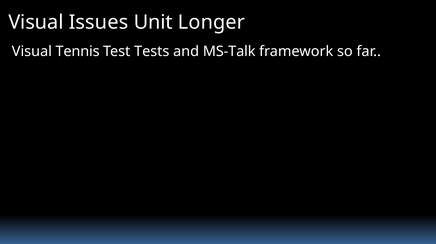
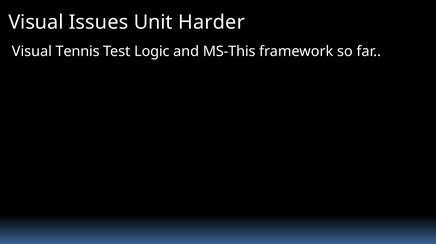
Longer: Longer -> Harder
Tests: Tests -> Logic
MS-Talk: MS-Talk -> MS-This
